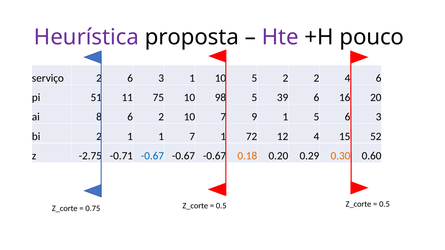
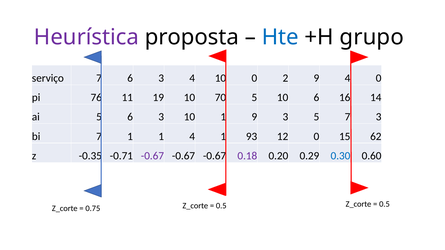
Hte colour: purple -> blue
pouco: pouco -> grupo
serviço 2: 2 -> 7
3 1: 1 -> 4
10 5: 5 -> 0
2 2: 2 -> 9
4 6: 6 -> 0
51: 51 -> 76
75: 75 -> 19
98: 98 -> 70
5 39: 39 -> 10
20: 20 -> 14
ai 8: 8 -> 5
2 at (161, 117): 2 -> 3
10 7: 7 -> 1
9 1: 1 -> 3
5 6: 6 -> 7
bi 2: 2 -> 7
1 7: 7 -> 4
72: 72 -> 93
12 4: 4 -> 0
52: 52 -> 62
-2.75: -2.75 -> -0.35
-0.67 at (152, 156) colour: blue -> purple
0.18 colour: orange -> purple
0.30 colour: orange -> blue
